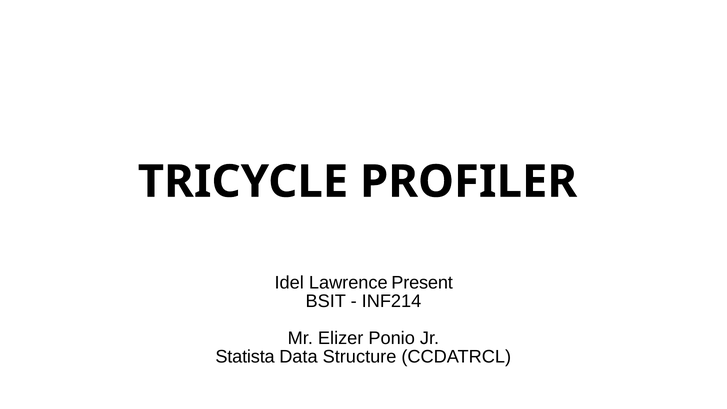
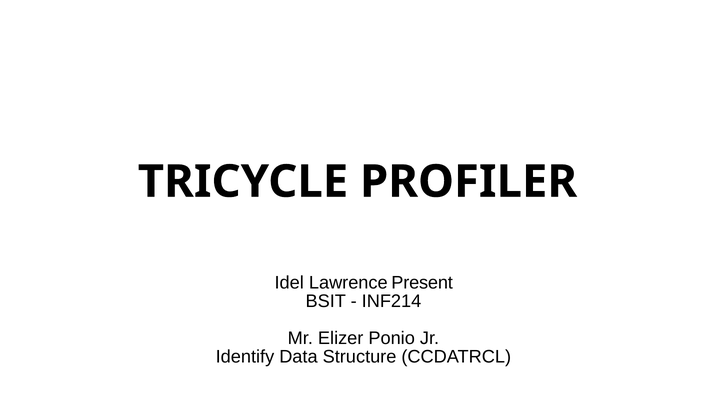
Statista: Statista -> Identify
